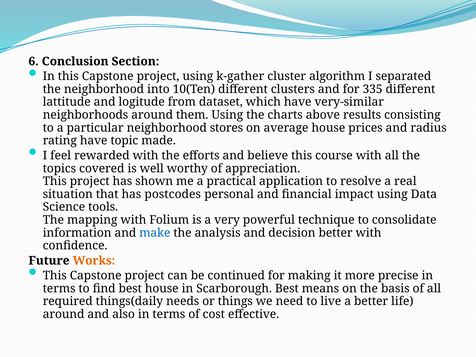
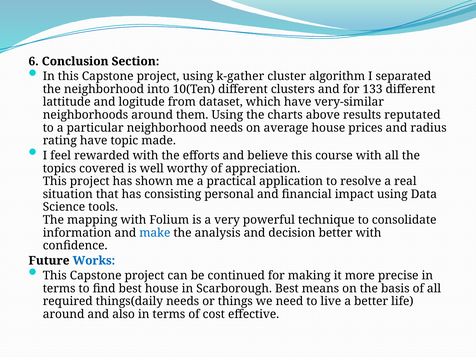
335: 335 -> 133
consisting: consisting -> reputated
neighborhood stores: stores -> needs
postcodes: postcodes -> consisting
Works colour: orange -> blue
